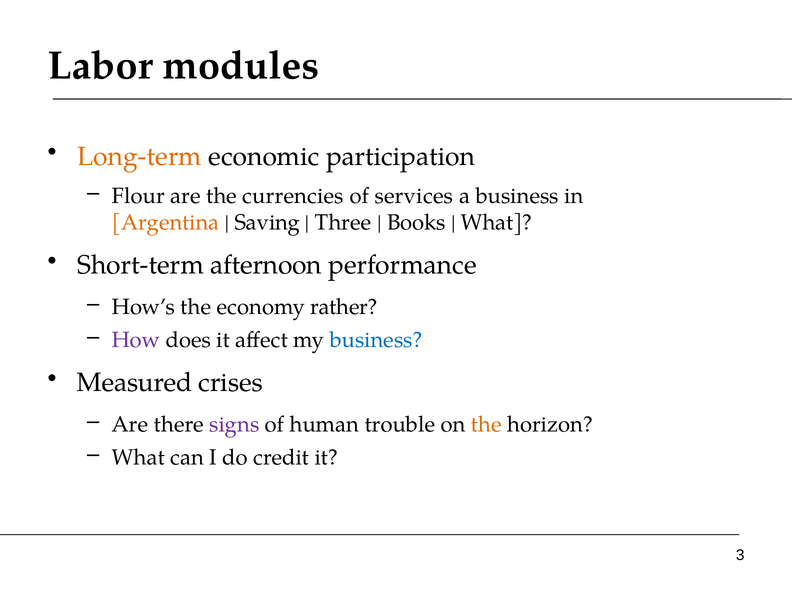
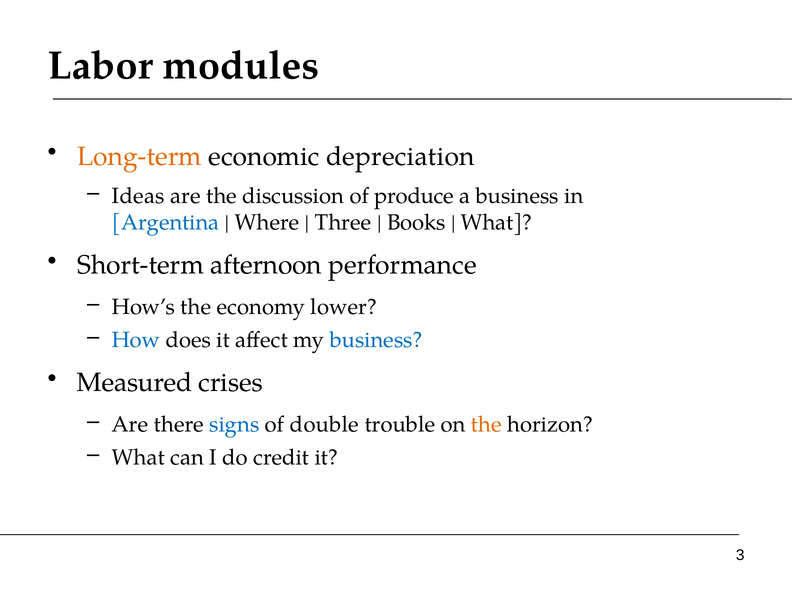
participation: participation -> depreciation
Flour: Flour -> Ideas
currencies: currencies -> discussion
services: services -> produce
Argentina colour: orange -> blue
Saving: Saving -> Where
rather: rather -> lower
How colour: purple -> blue
signs colour: purple -> blue
human: human -> double
